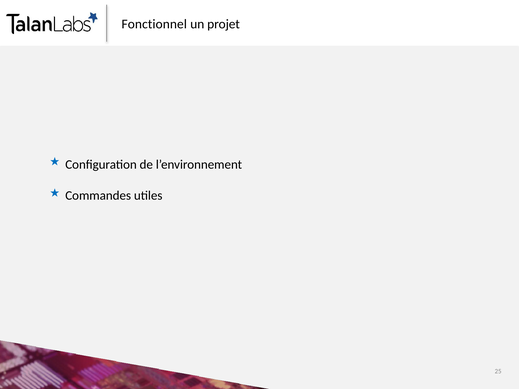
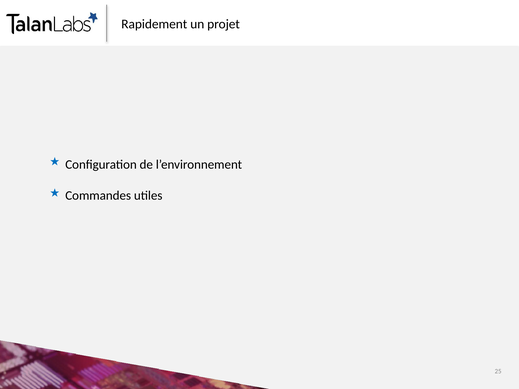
Fonctionnel: Fonctionnel -> Rapidement
